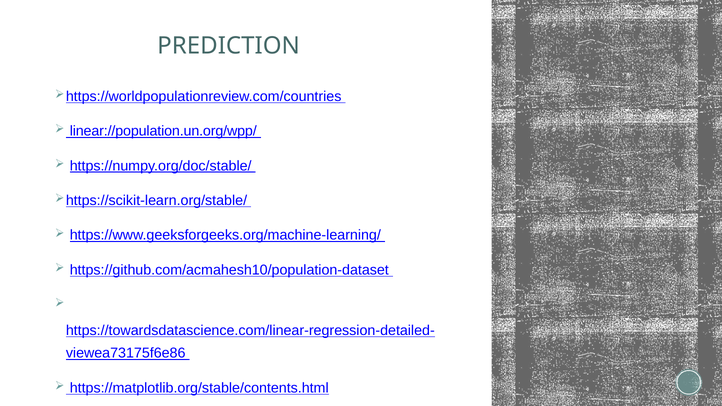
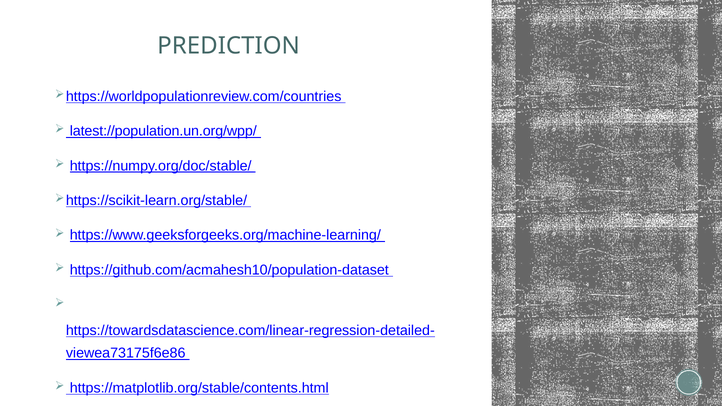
linear://population.un.org/wpp/: linear://population.un.org/wpp/ -> latest://population.un.org/wpp/
